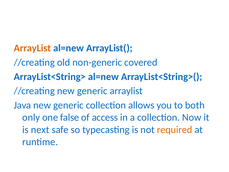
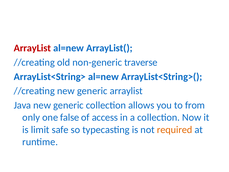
ArrayList at (32, 48) colour: orange -> red
covered: covered -> traverse
both: both -> from
next: next -> limit
